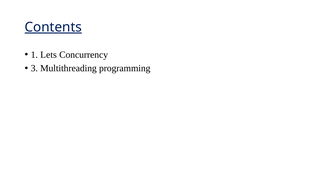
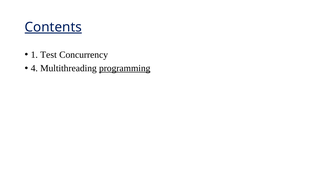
Lets: Lets -> Test
3: 3 -> 4
programming underline: none -> present
